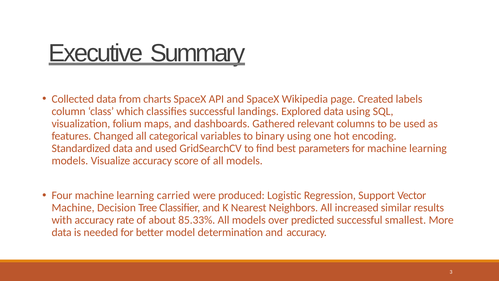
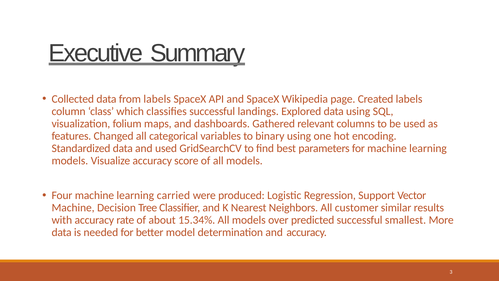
from charts: charts -> labels
increased: increased -> customer
85.33%: 85.33% -> 15.34%
